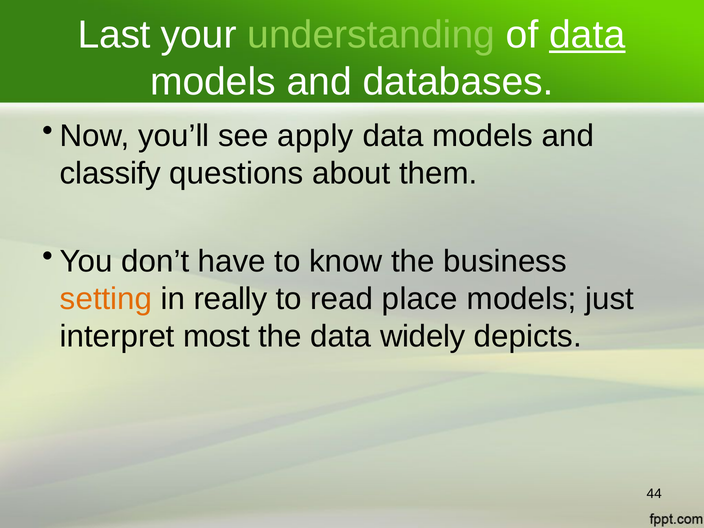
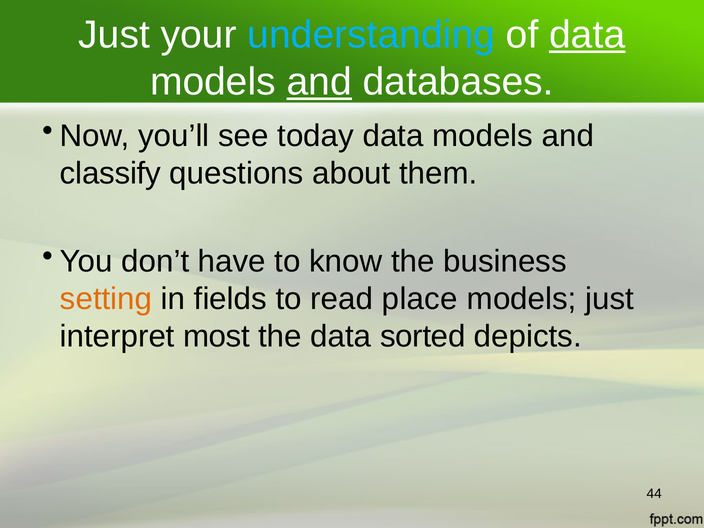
Last at (114, 35): Last -> Just
understanding colour: light green -> light blue
and at (319, 82) underline: none -> present
apply: apply -> today
really: really -> fields
widely: widely -> sorted
